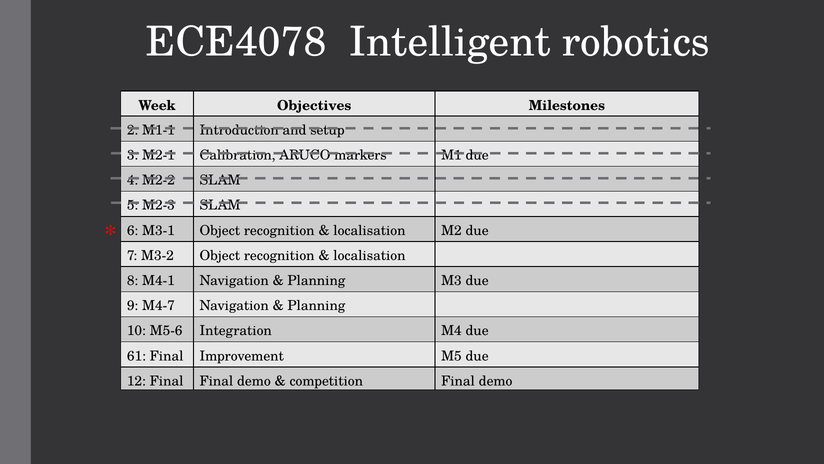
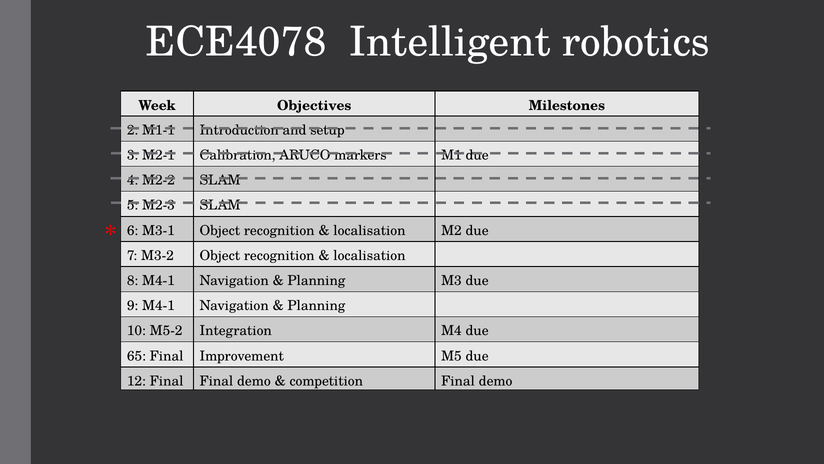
9 M4-7: M4-7 -> M4-1
M5-6: M5-6 -> M5-2
61: 61 -> 65
